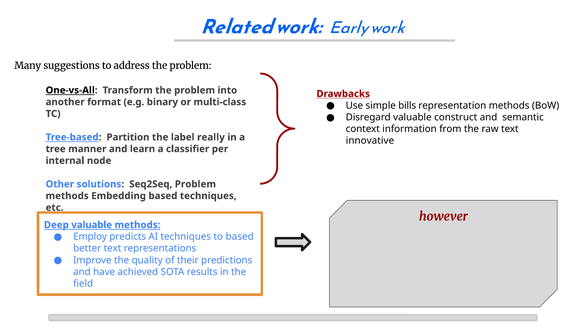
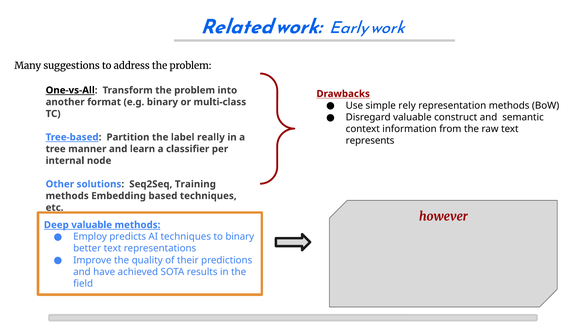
bills: bills -> rely
innovative: innovative -> represents
Seq2Seq Problem: Problem -> Training
to based: based -> binary
